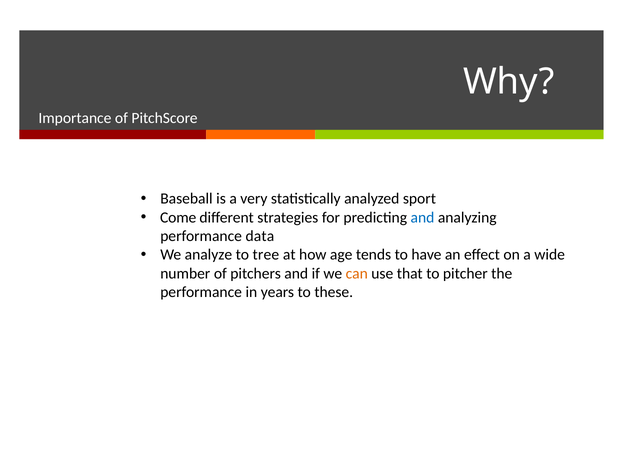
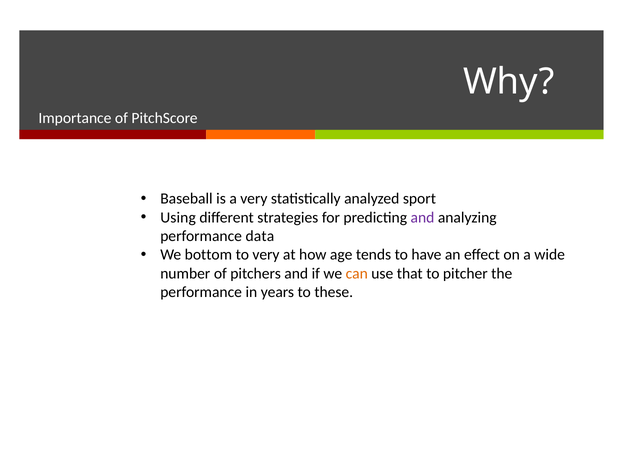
Come: Come -> Using
and at (422, 218) colour: blue -> purple
analyze: analyze -> bottom
to tree: tree -> very
